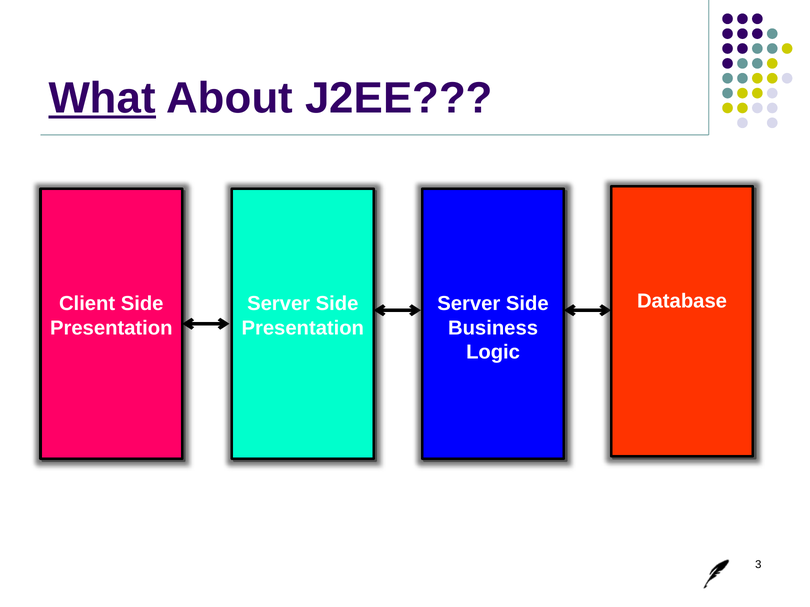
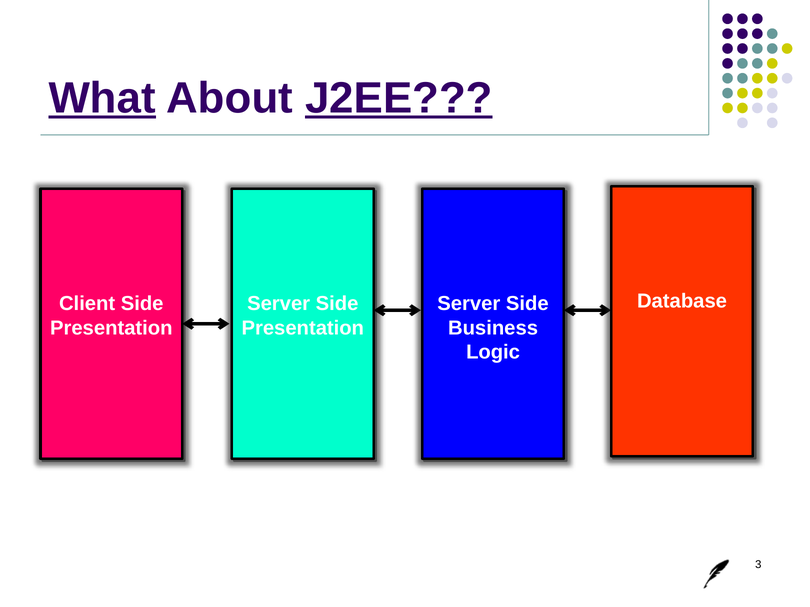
J2EE underline: none -> present
